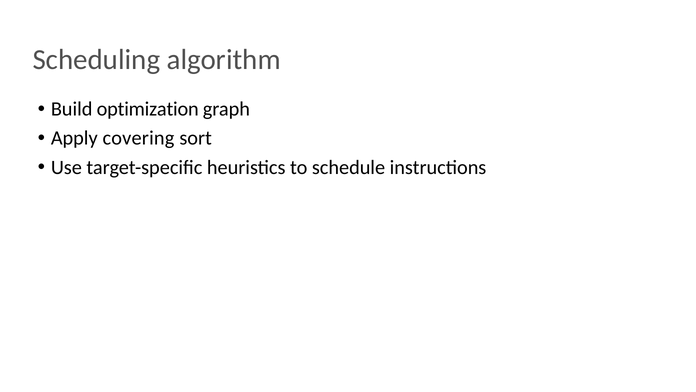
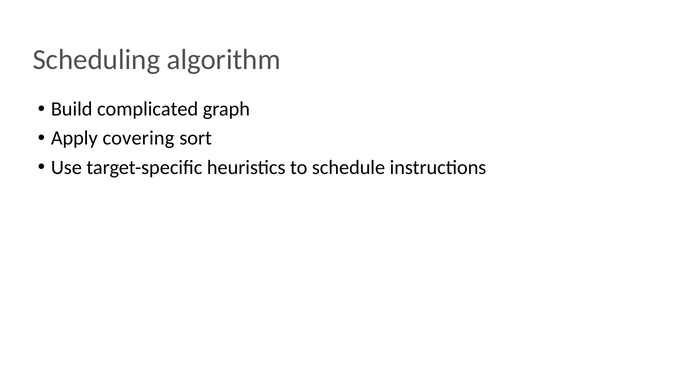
optimization: optimization -> complicated
